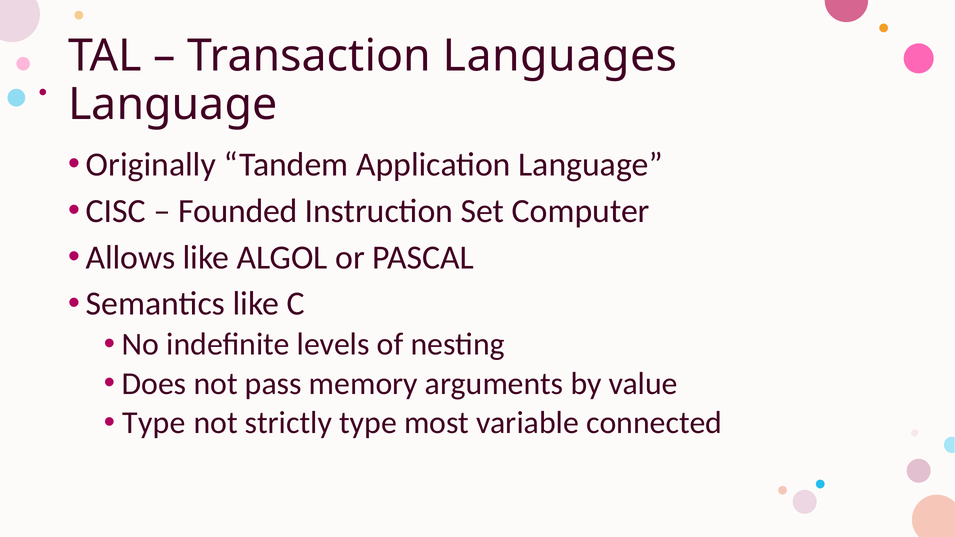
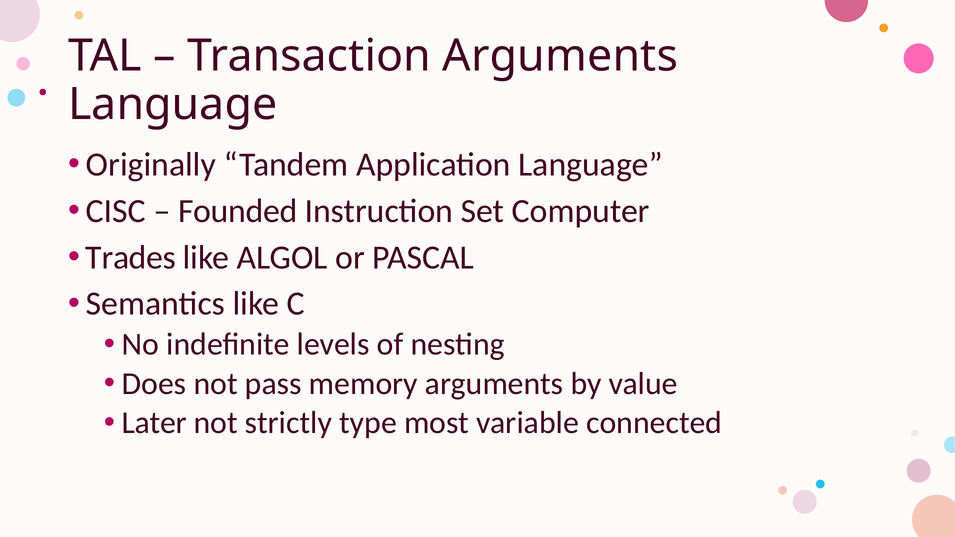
Transaction Languages: Languages -> Arguments
Allows: Allows -> Trades
Type at (154, 423): Type -> Later
